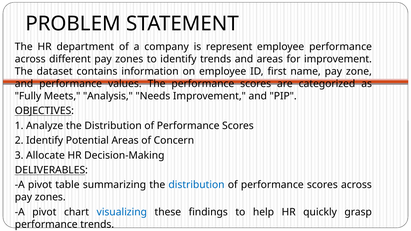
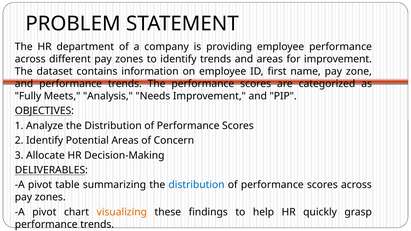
represent: represent -> providing
and performance values: values -> trends
visualizing colour: blue -> orange
